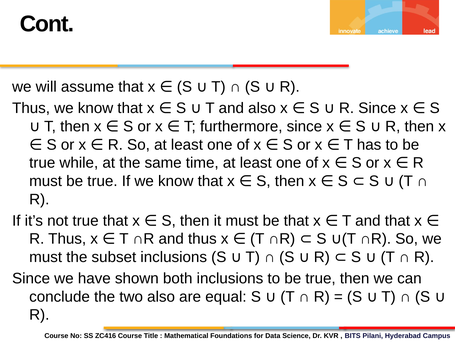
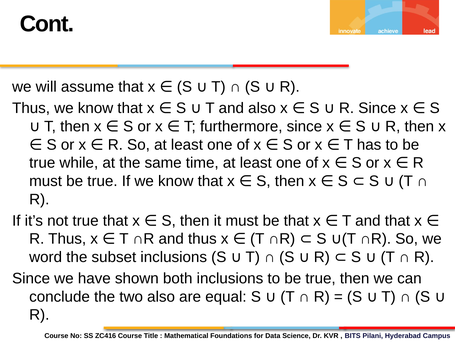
must at (46, 257): must -> word
